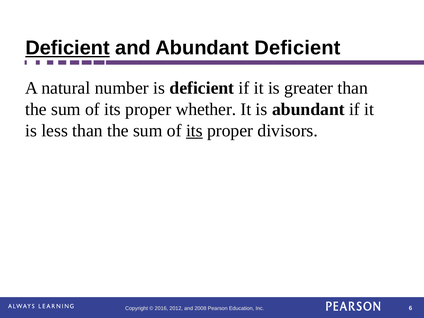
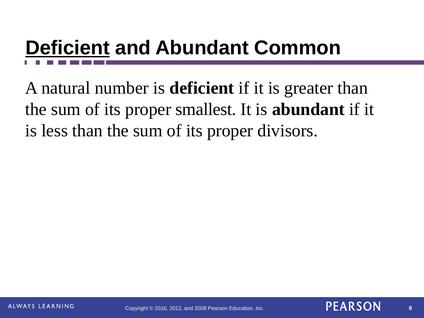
Abundant Deficient: Deficient -> Common
whether: whether -> smallest
its at (194, 131) underline: present -> none
